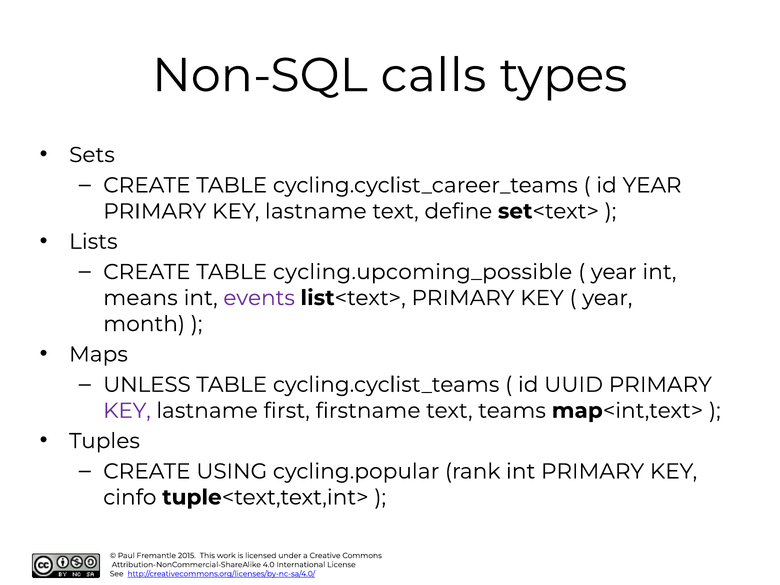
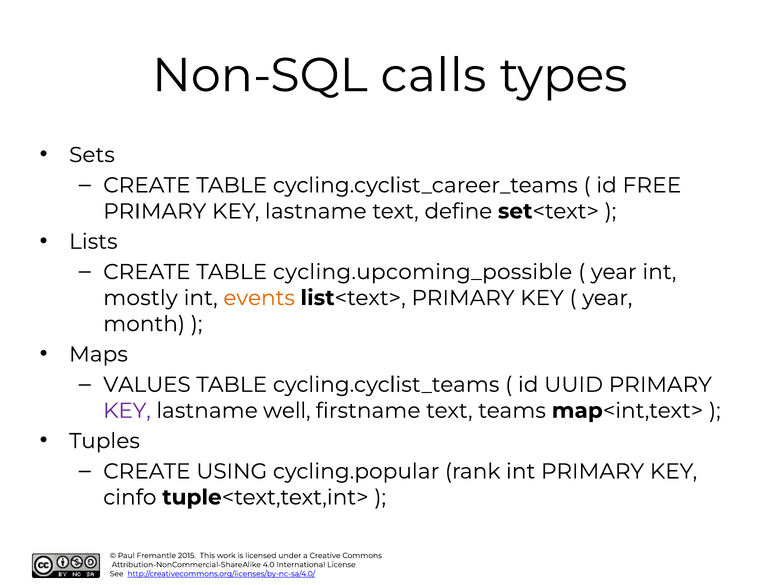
id YEAR: YEAR -> FREE
means: means -> mostly
events colour: purple -> orange
UNLESS: UNLESS -> VALUES
first: first -> well
